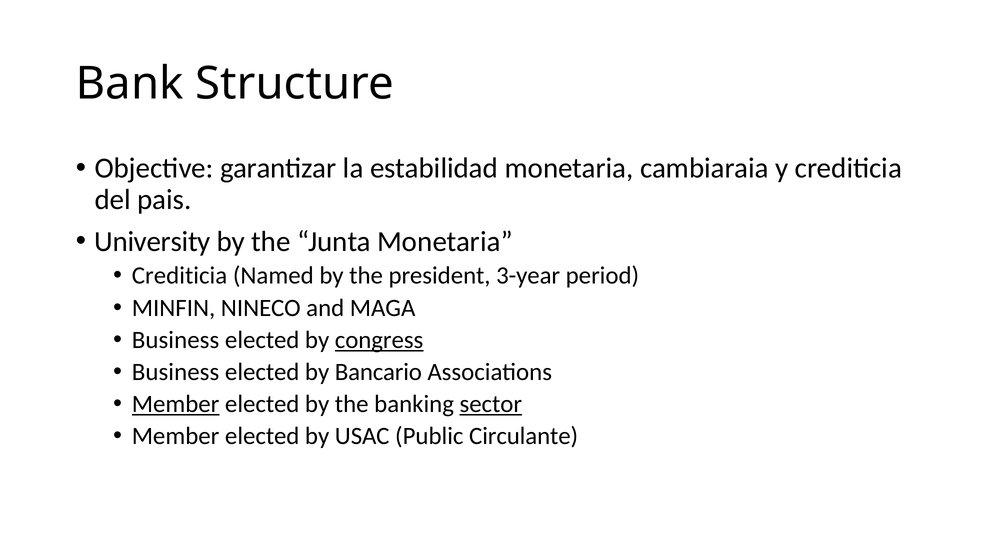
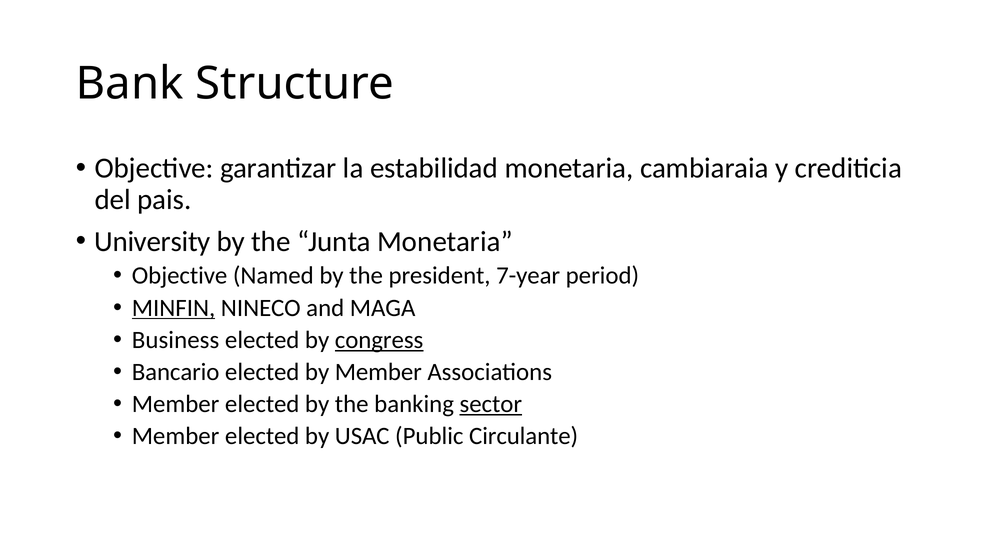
Crediticia at (180, 276): Crediticia -> Objective
3-year: 3-year -> 7-year
MINFIN underline: none -> present
Business at (176, 372): Business -> Bancario
by Bancario: Bancario -> Member
Member at (176, 404) underline: present -> none
